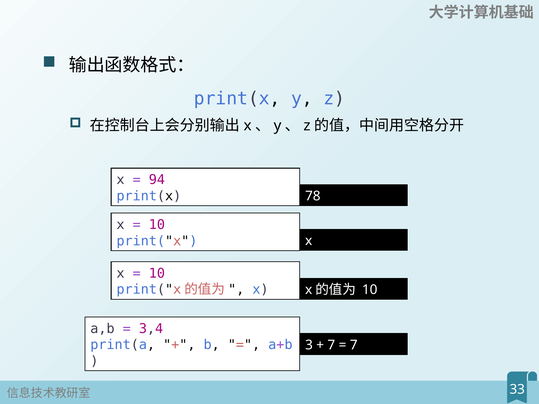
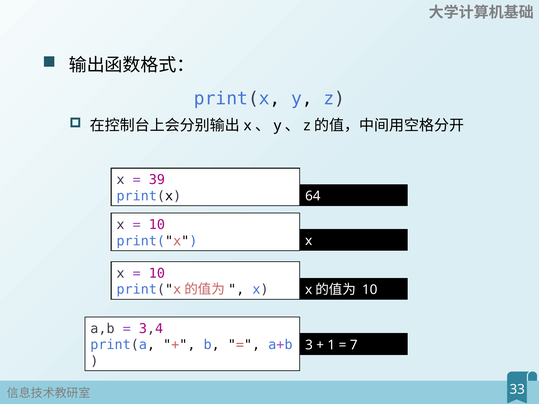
94: 94 -> 39
78: 78 -> 64
7 at (331, 345): 7 -> 1
